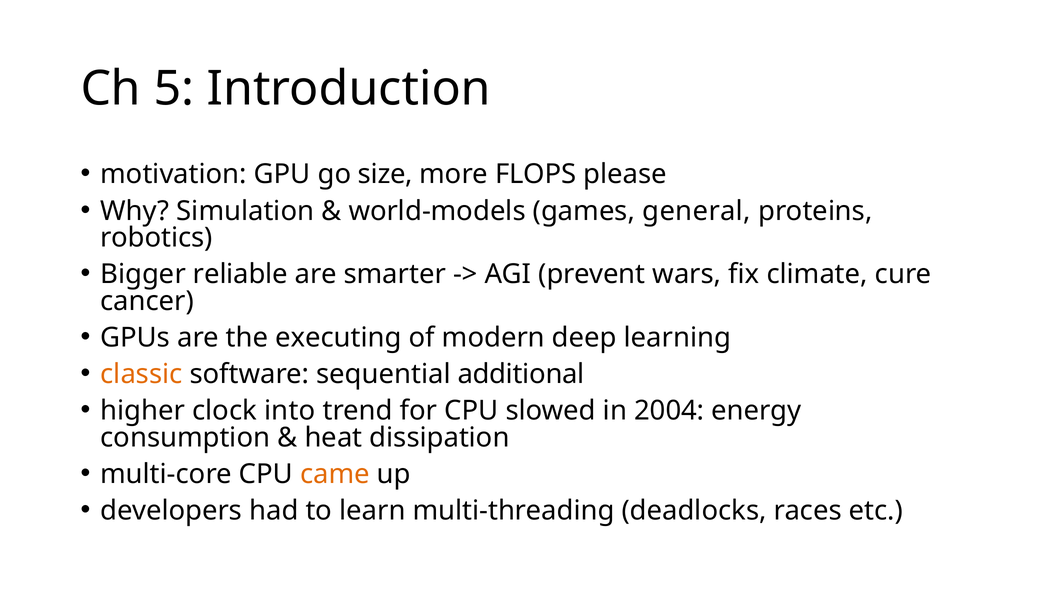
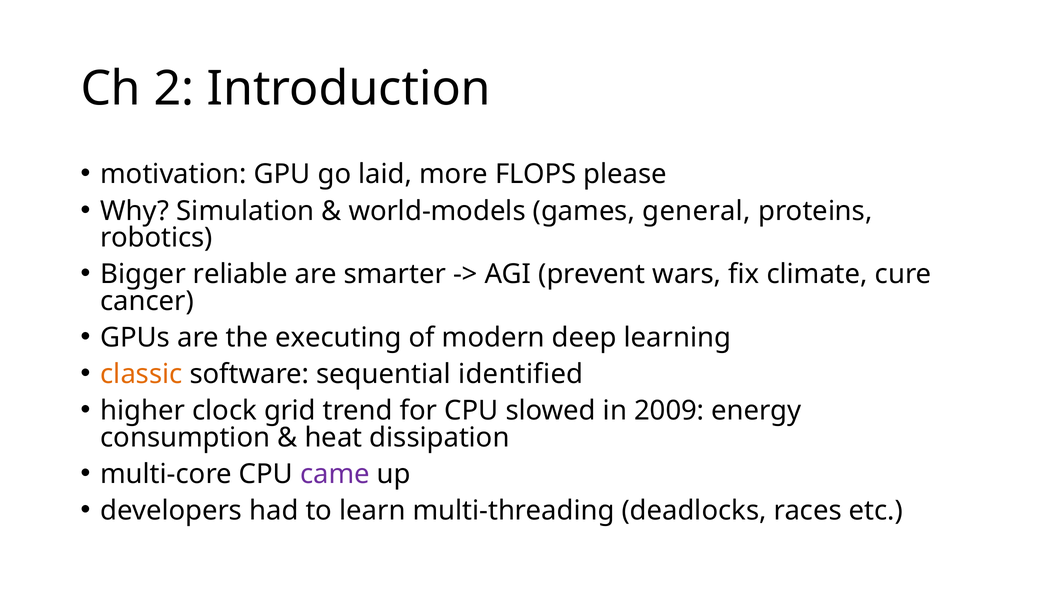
5: 5 -> 2
size: size -> laid
additional: additional -> identified
into: into -> grid
2004: 2004 -> 2009
came colour: orange -> purple
